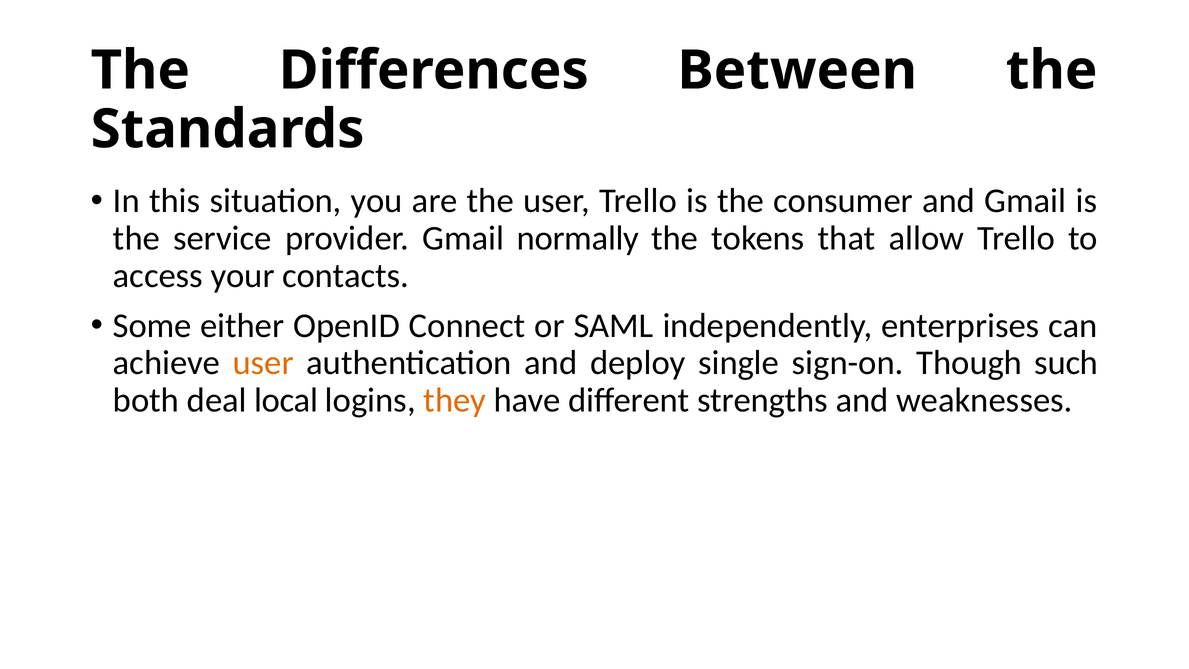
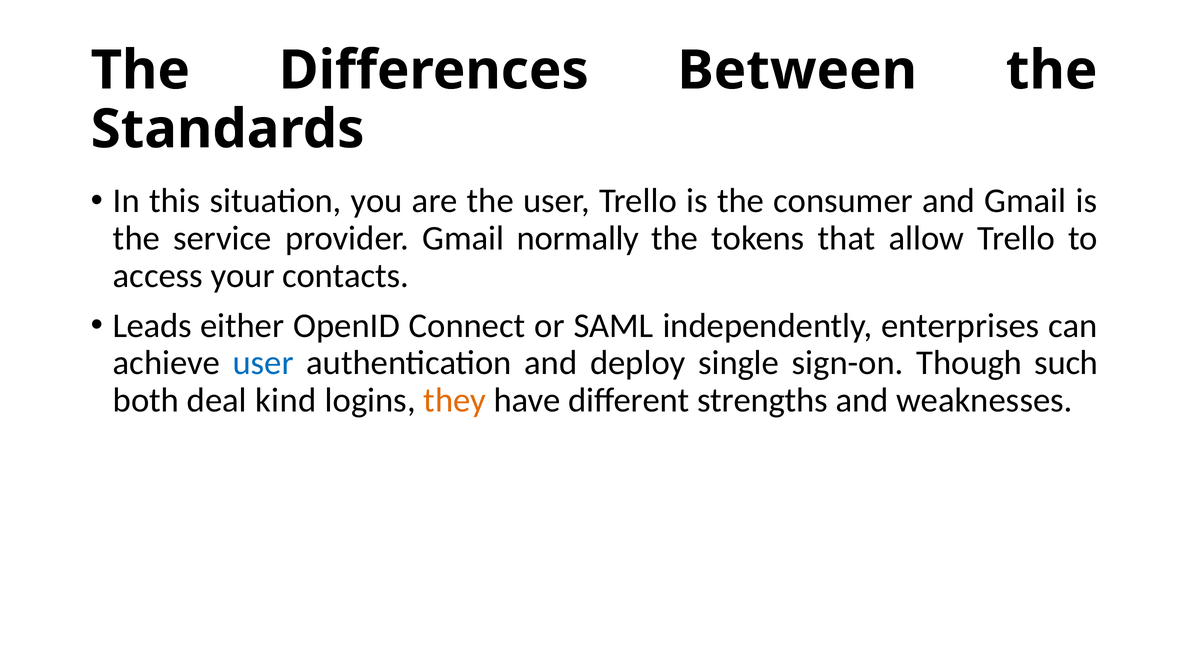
Some: Some -> Leads
user at (263, 363) colour: orange -> blue
local: local -> kind
